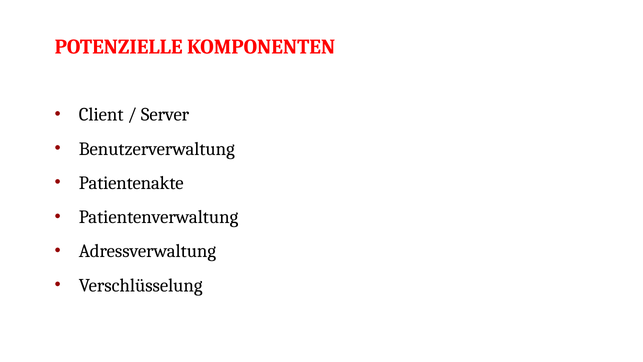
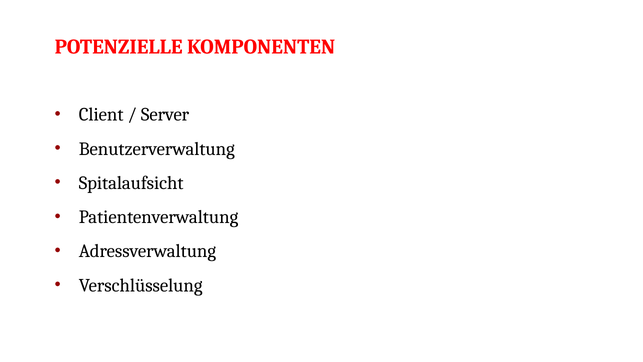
Patientenakte: Patientenakte -> Spitalaufsicht
